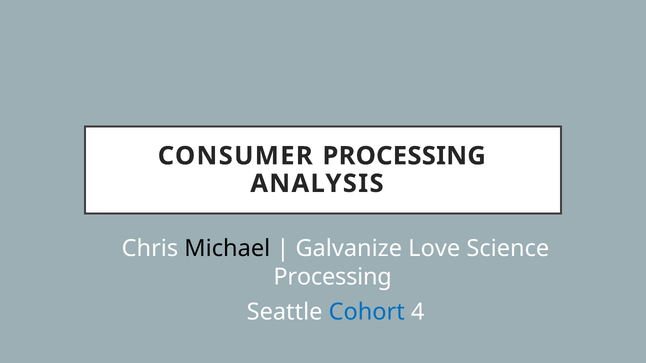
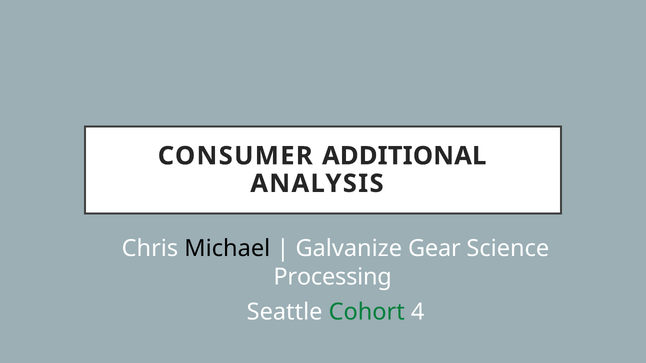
CONSUMER PROCESSING: PROCESSING -> ADDITIONAL
Love: Love -> Gear
Cohort colour: blue -> green
